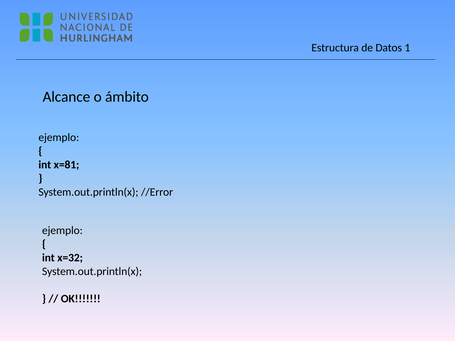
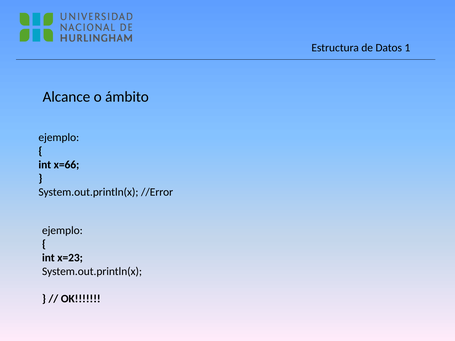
x=81: x=81 -> x=66
x=32: x=32 -> x=23
